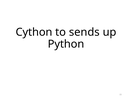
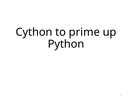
sends: sends -> prime
